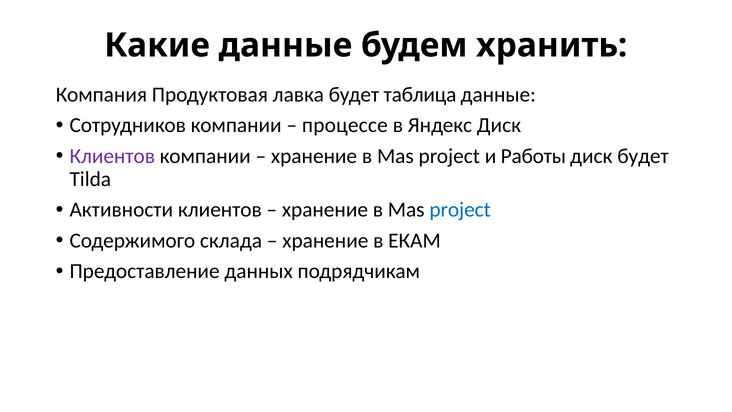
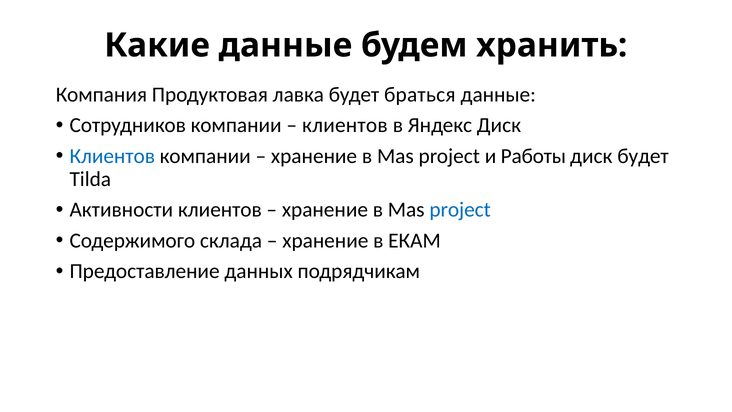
таблица: таблица -> браться
процессе at (345, 125): процессе -> клиентов
Клиентов at (112, 156) colour: purple -> blue
